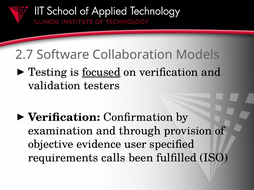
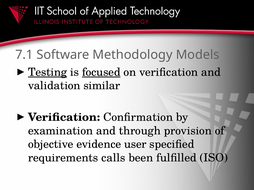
2.7: 2.7 -> 7.1
Collaboration: Collaboration -> Methodology
Testing underline: none -> present
testers: testers -> similar
